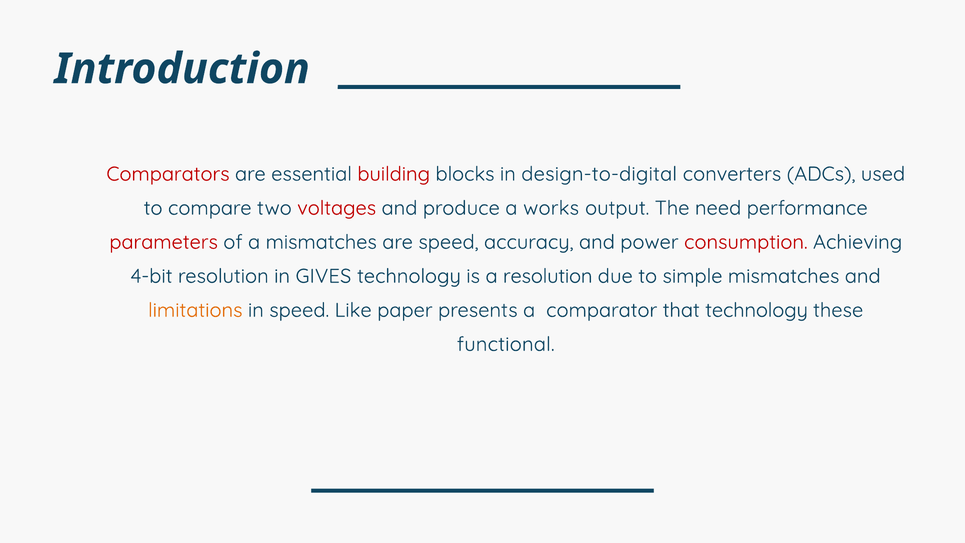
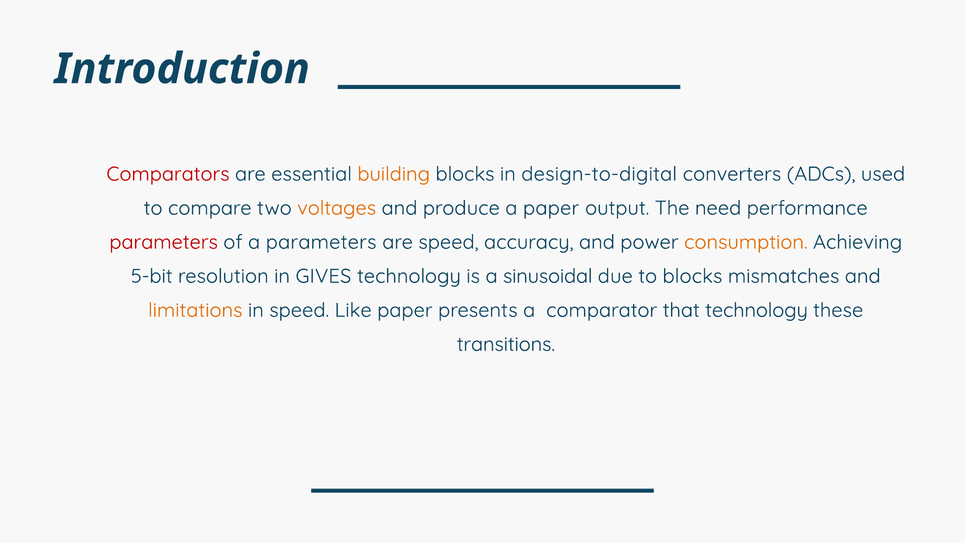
building colour: red -> orange
voltages colour: red -> orange
a works: works -> paper
a mismatches: mismatches -> parameters
consumption colour: red -> orange
4-bit: 4-bit -> 5-bit
a resolution: resolution -> sinusoidal
to simple: simple -> blocks
functional: functional -> transitions
